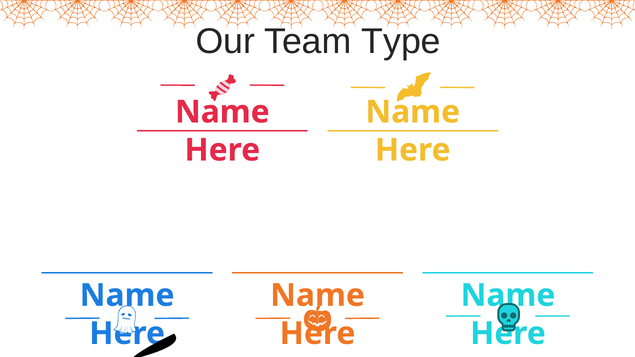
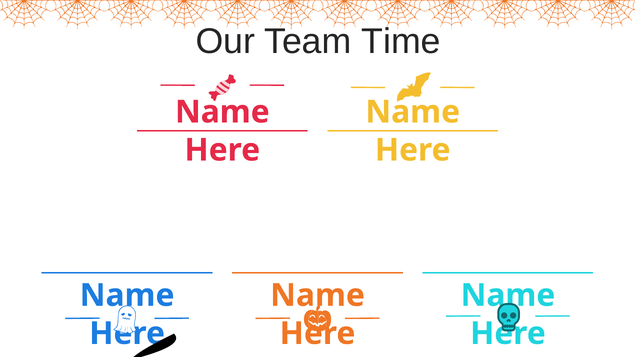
Type: Type -> Time
